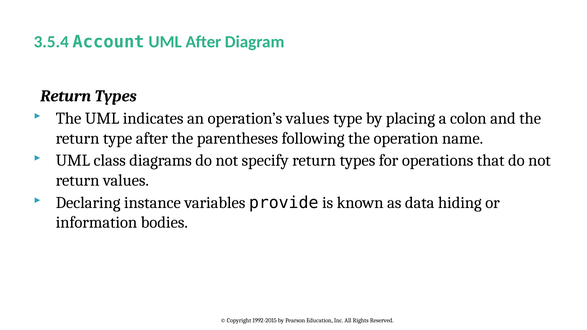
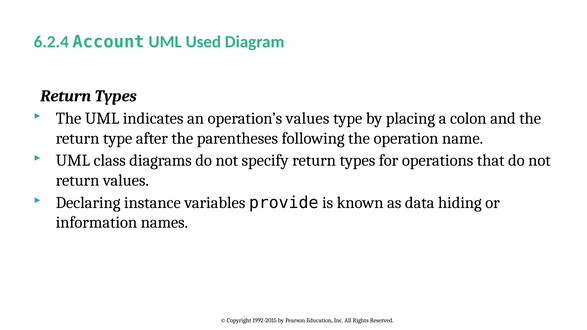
3.5.4: 3.5.4 -> 6.2.4
UML After: After -> Used
bodies: bodies -> names
